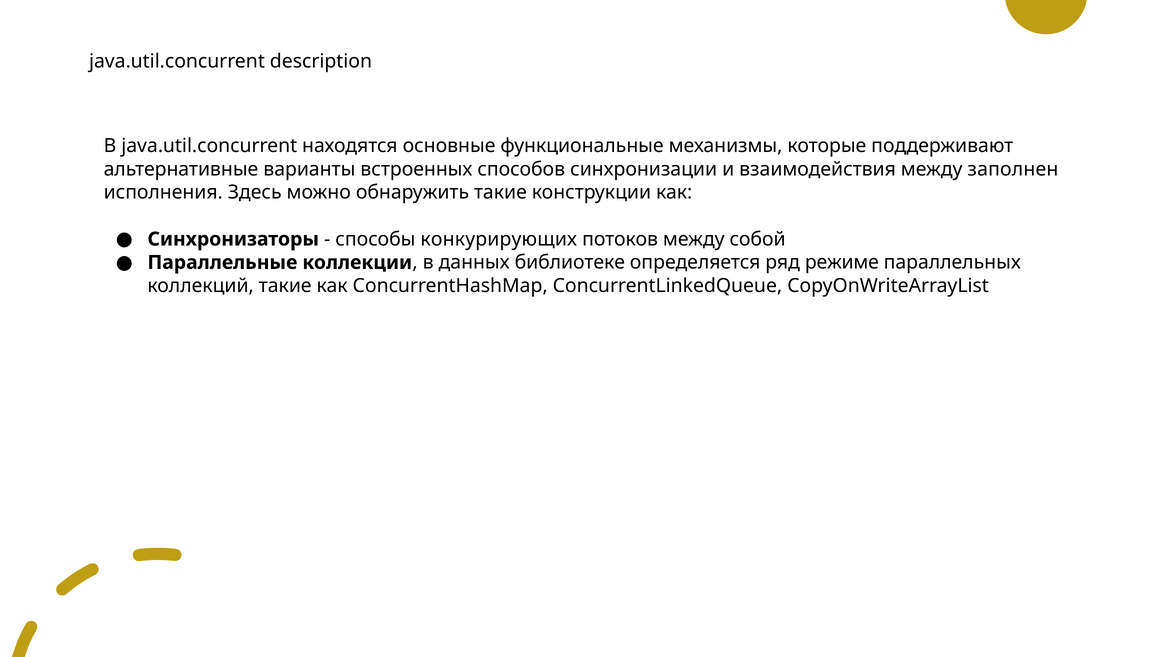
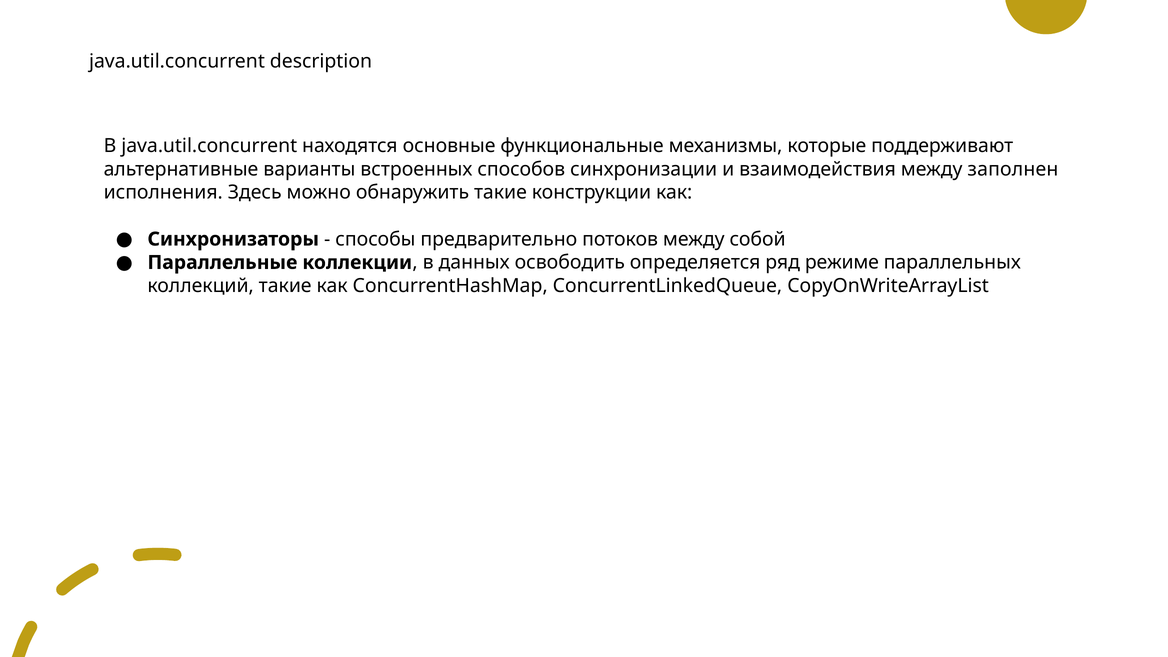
конкурирующих: конкурирующих -> предварительно
библиотеке: библиотеке -> освободить
